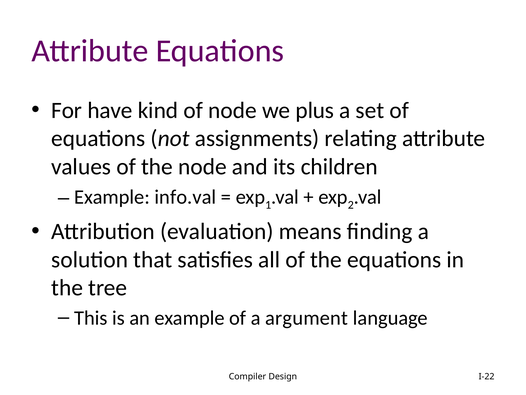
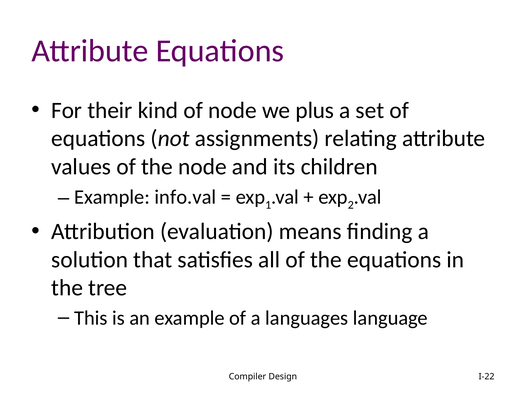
have: have -> their
argument: argument -> languages
